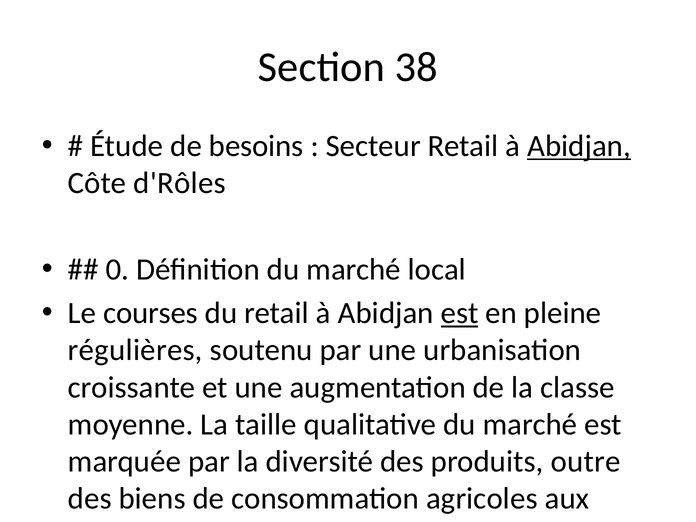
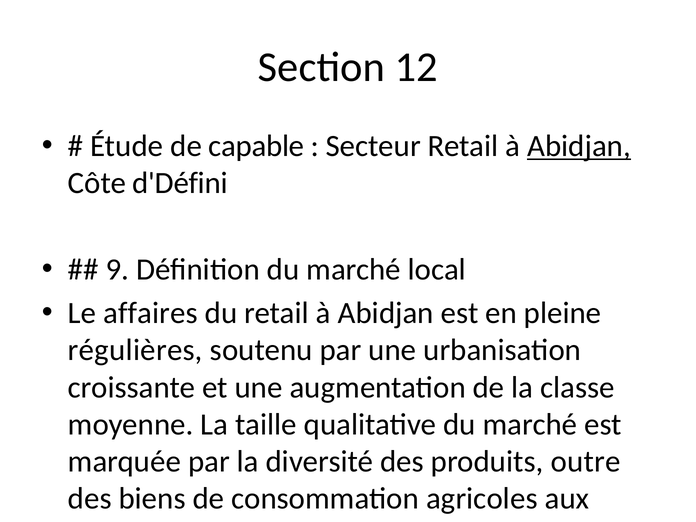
38: 38 -> 12
besoins: besoins -> capable
d'Rôles: d'Rôles -> d'Défini
0: 0 -> 9
Le courses: courses -> affaires
est at (460, 313) underline: present -> none
